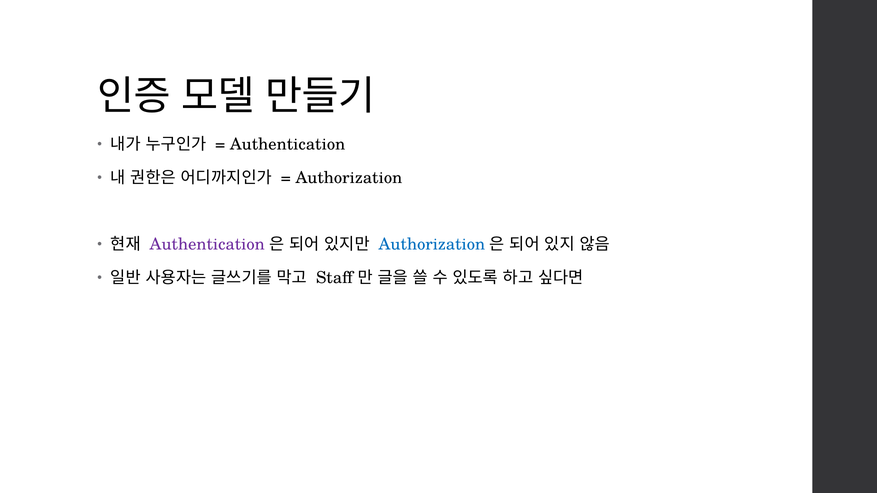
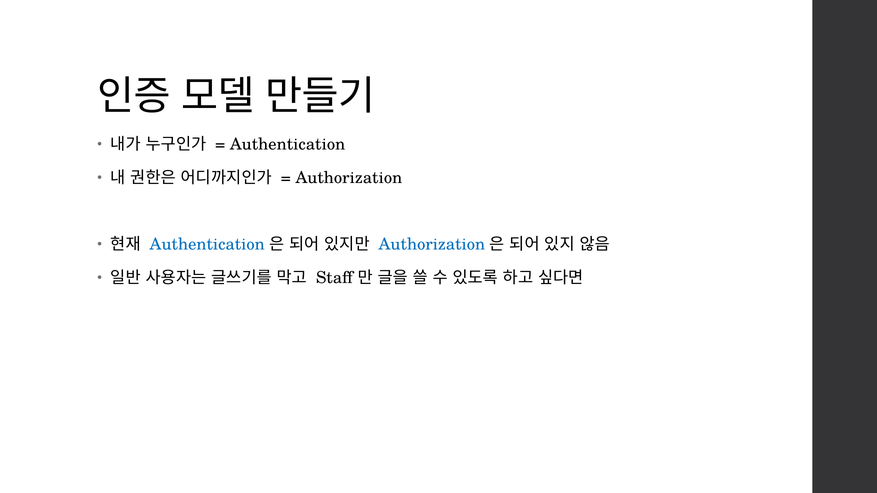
Authentication at (207, 245) colour: purple -> blue
